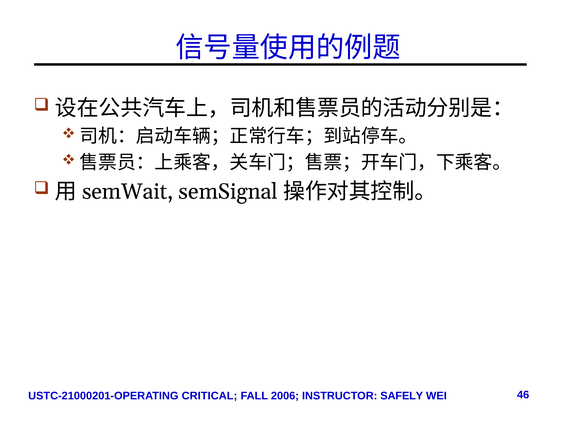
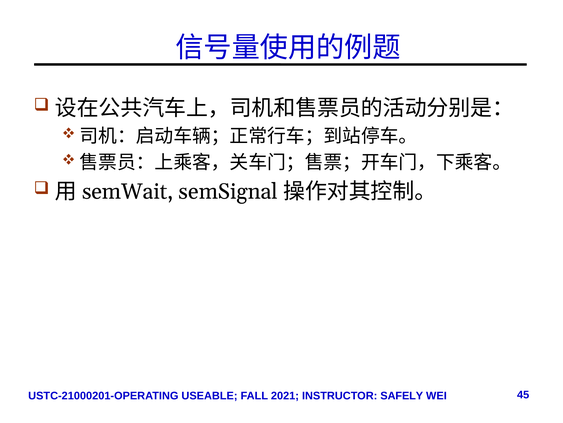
CRITICAL: CRITICAL -> USEABLE
2006: 2006 -> 2021
46: 46 -> 45
